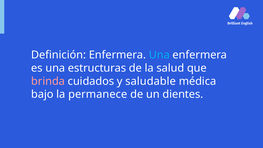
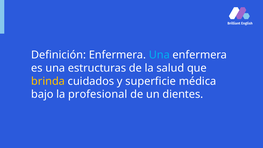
brinda colour: pink -> yellow
saludable: saludable -> superficie
permanece: permanece -> profesional
